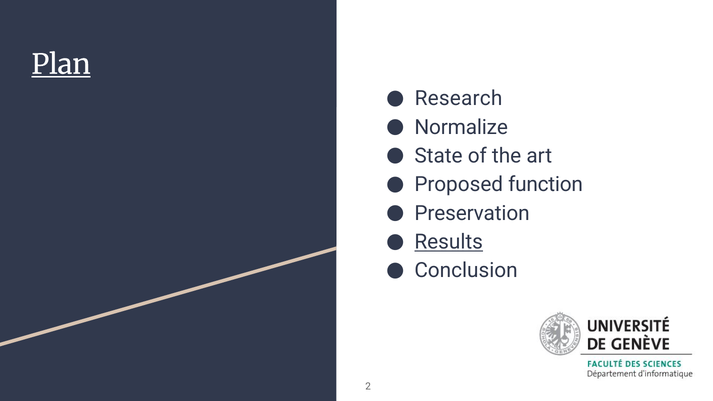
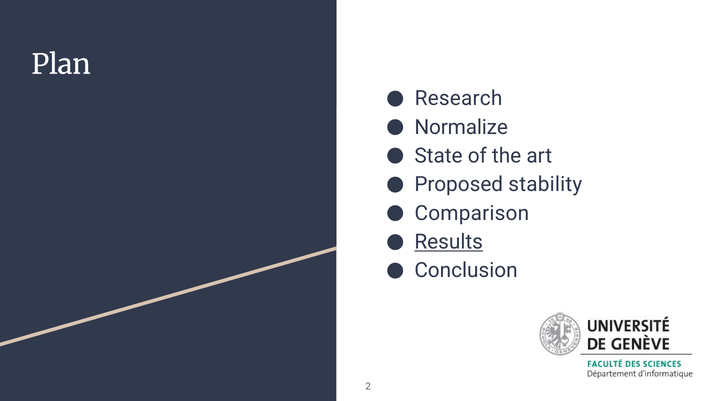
Plan underline: present -> none
function: function -> stability
Preservation: Preservation -> Comparison
